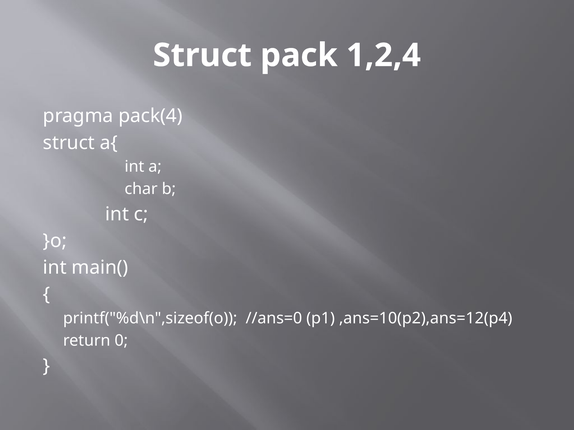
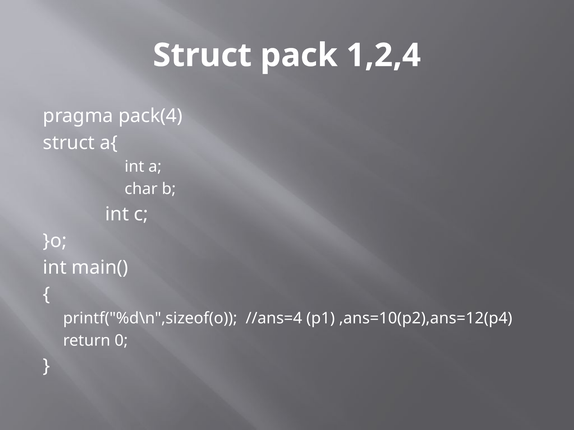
//ans=0: //ans=0 -> //ans=4
